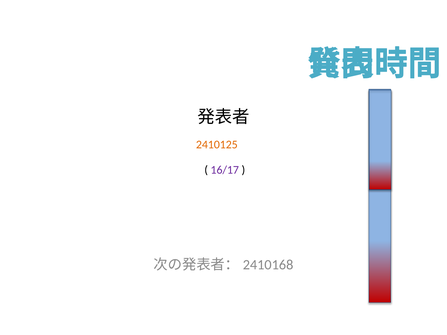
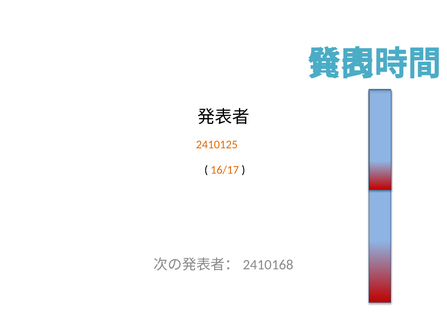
16/17 colour: purple -> orange
